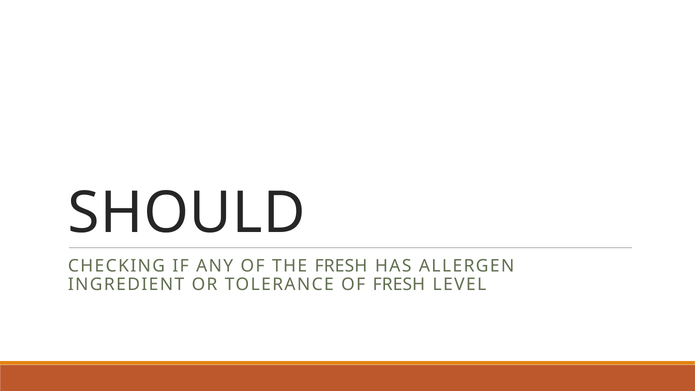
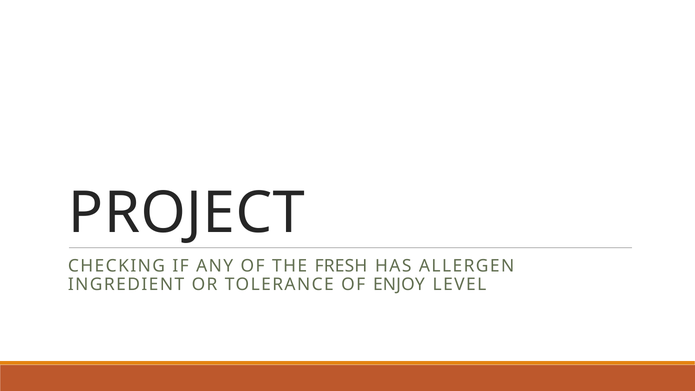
SHOULD: SHOULD -> PROJECT
OF FRESH: FRESH -> ENJOY
